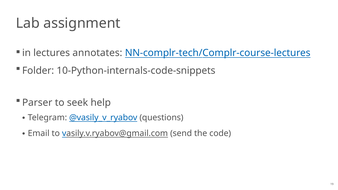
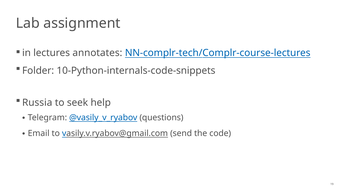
Parser: Parser -> Russia
